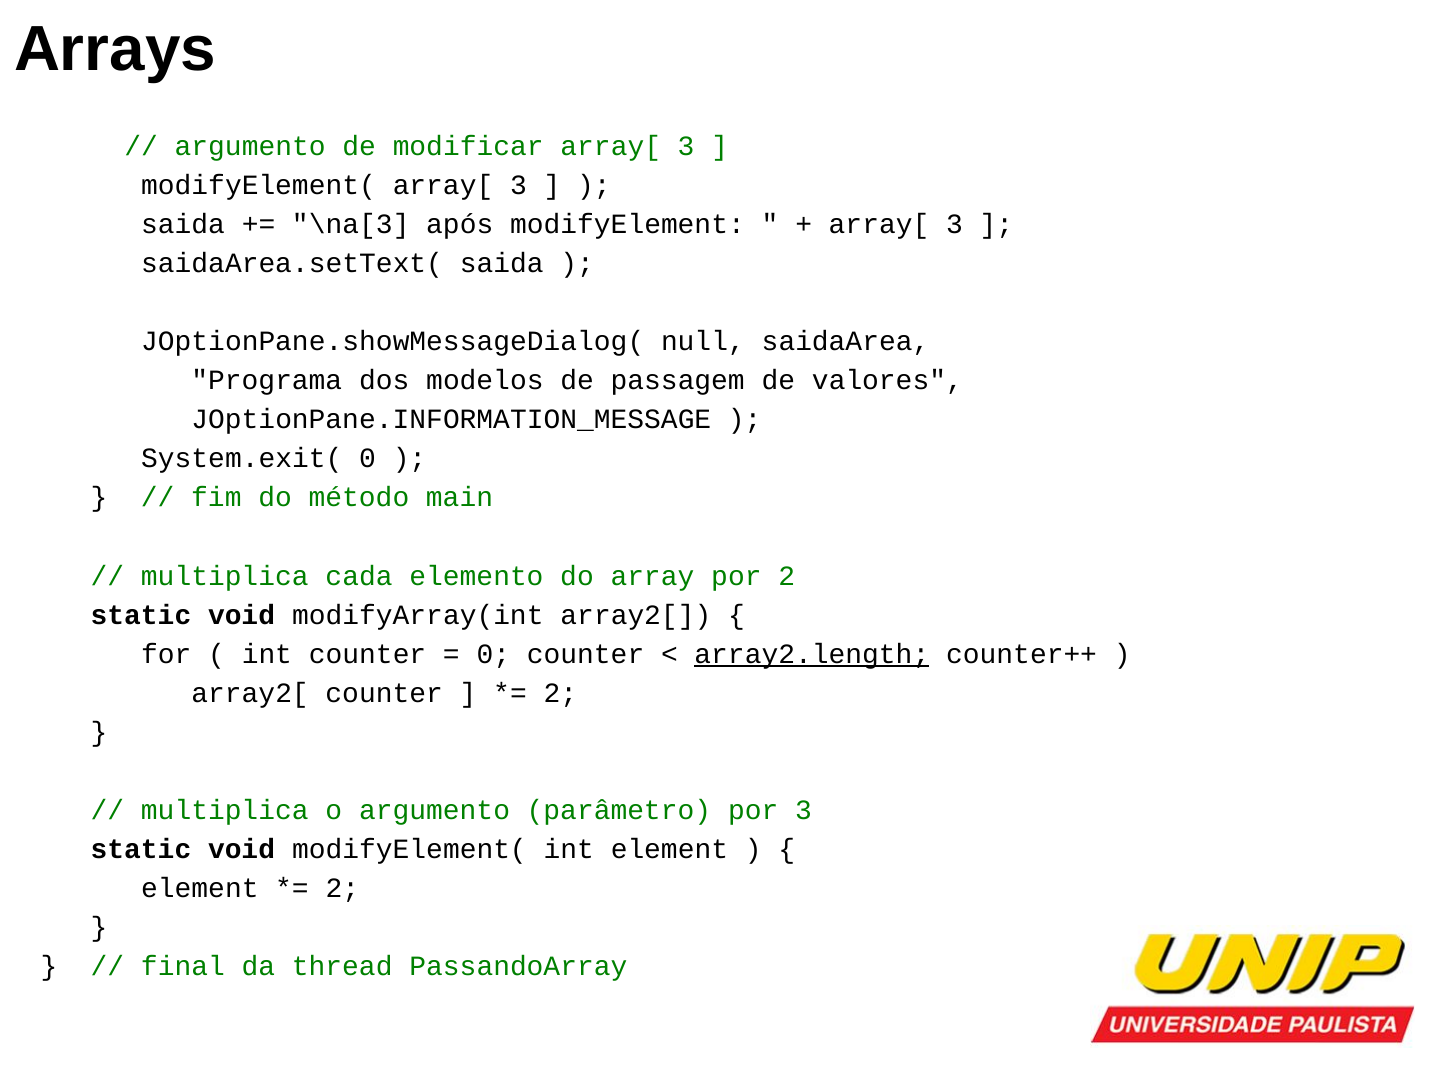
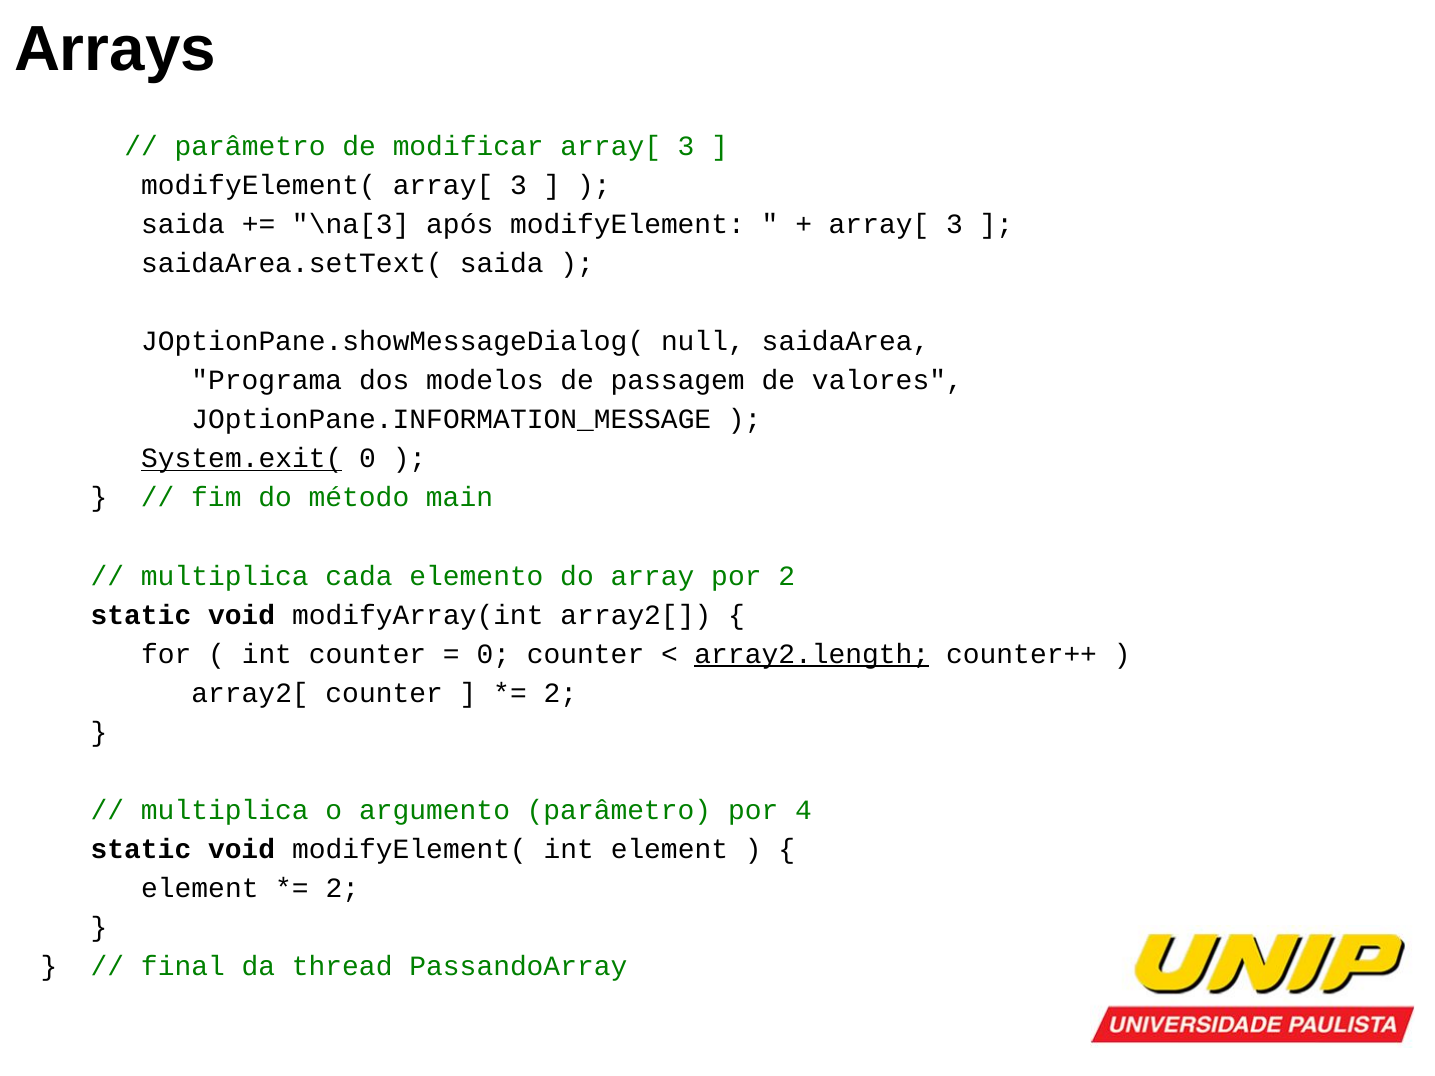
argumento at (250, 146): argumento -> parâmetro
System.exit( underline: none -> present
por 3: 3 -> 4
